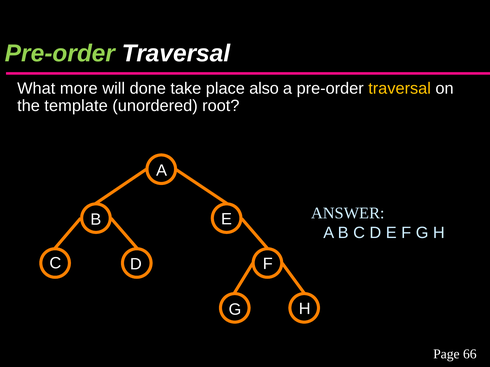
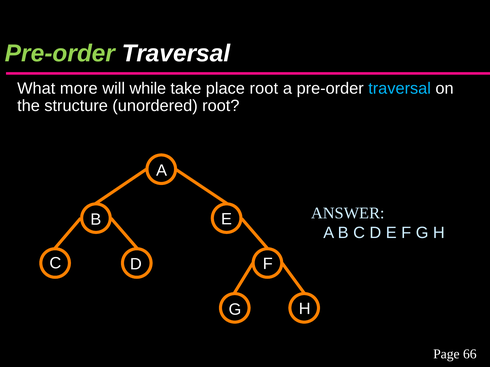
done: done -> while
place also: also -> root
traversal at (400, 89) colour: yellow -> light blue
template: template -> structure
